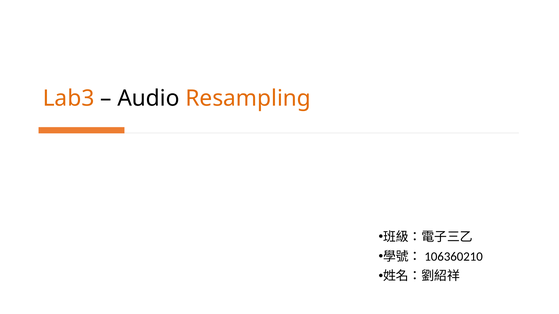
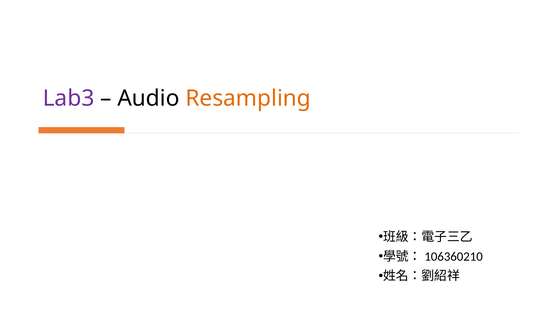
Lab3 colour: orange -> purple
